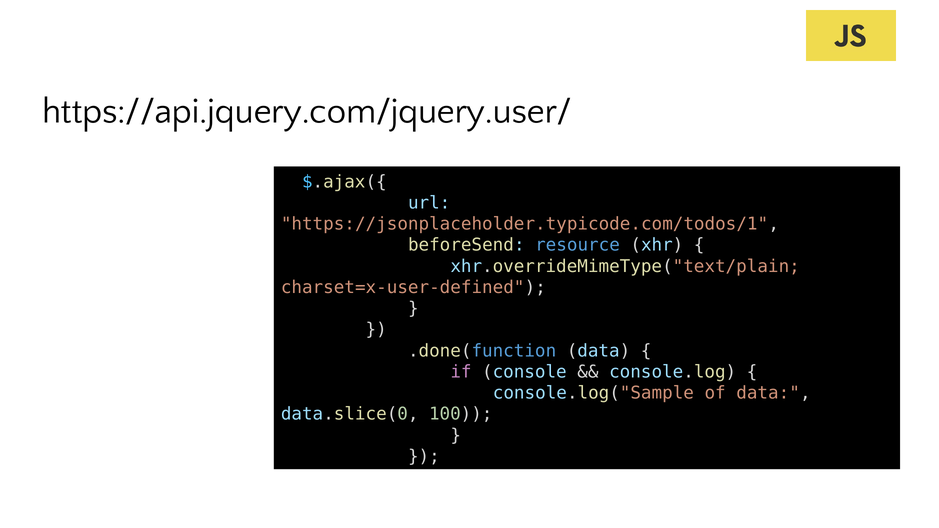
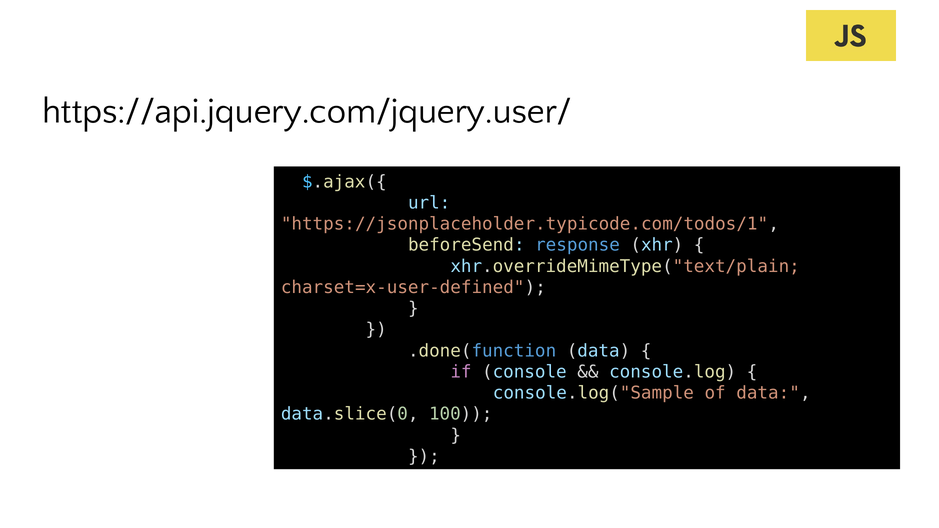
resource: resource -> response
